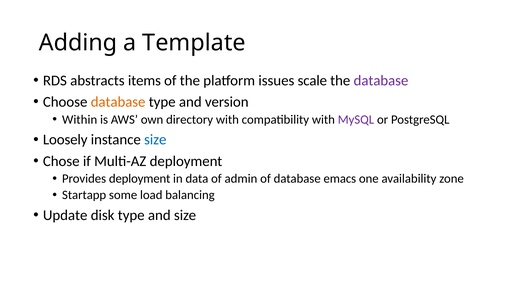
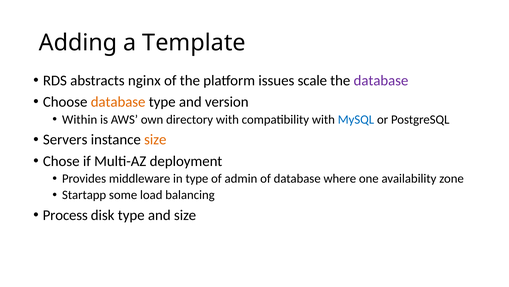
items: items -> nginx
MySQL colour: purple -> blue
Loosely: Loosely -> Servers
size at (155, 139) colour: blue -> orange
Provides deployment: deployment -> middleware
in data: data -> type
emacs: emacs -> where
Update: Update -> Process
